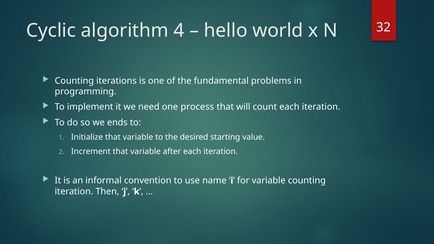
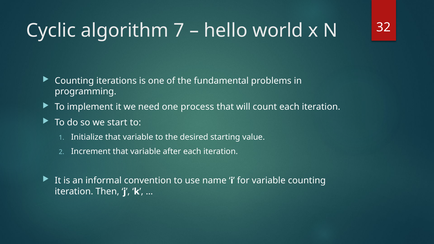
4: 4 -> 7
ends: ends -> start
